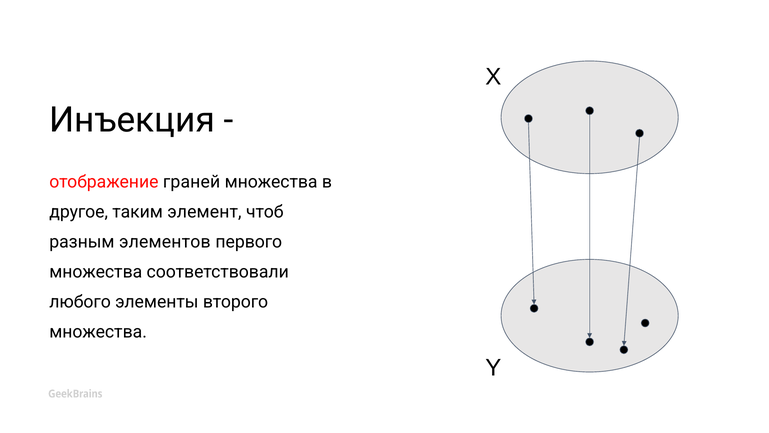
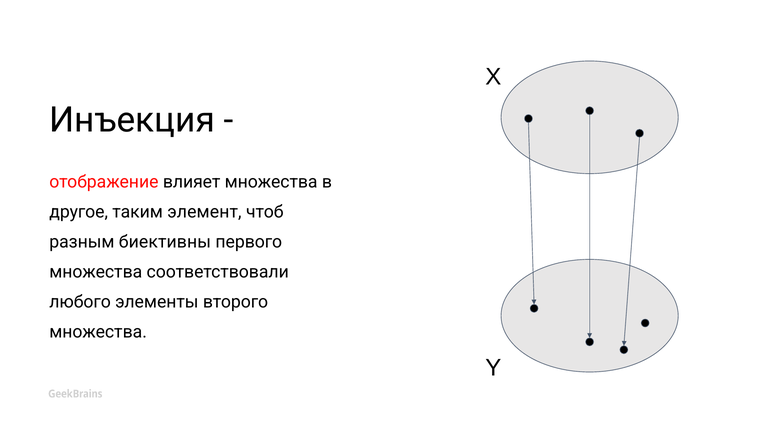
граней: граней -> влияет
элементов: элементов -> биективны
